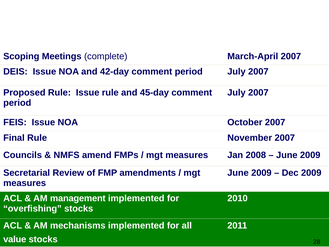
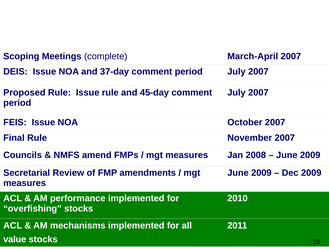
42-day: 42-day -> 37-day
management: management -> performance
